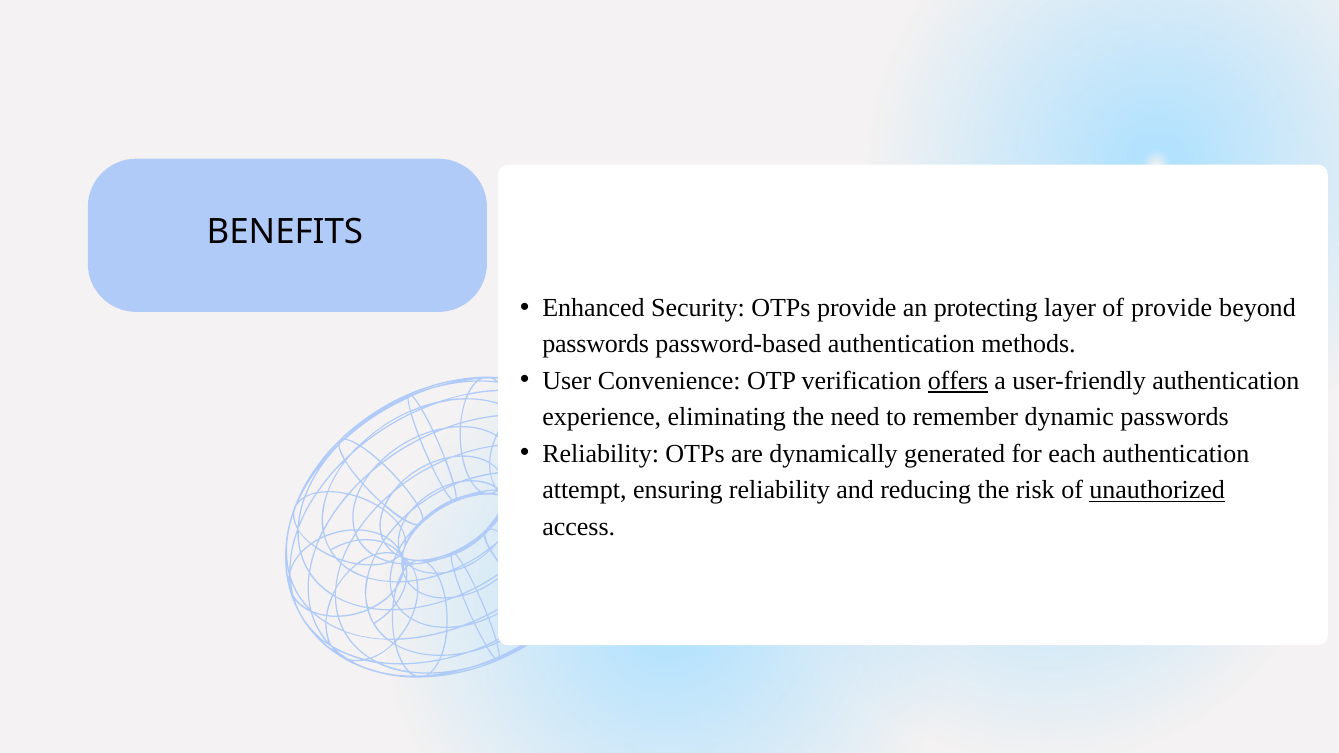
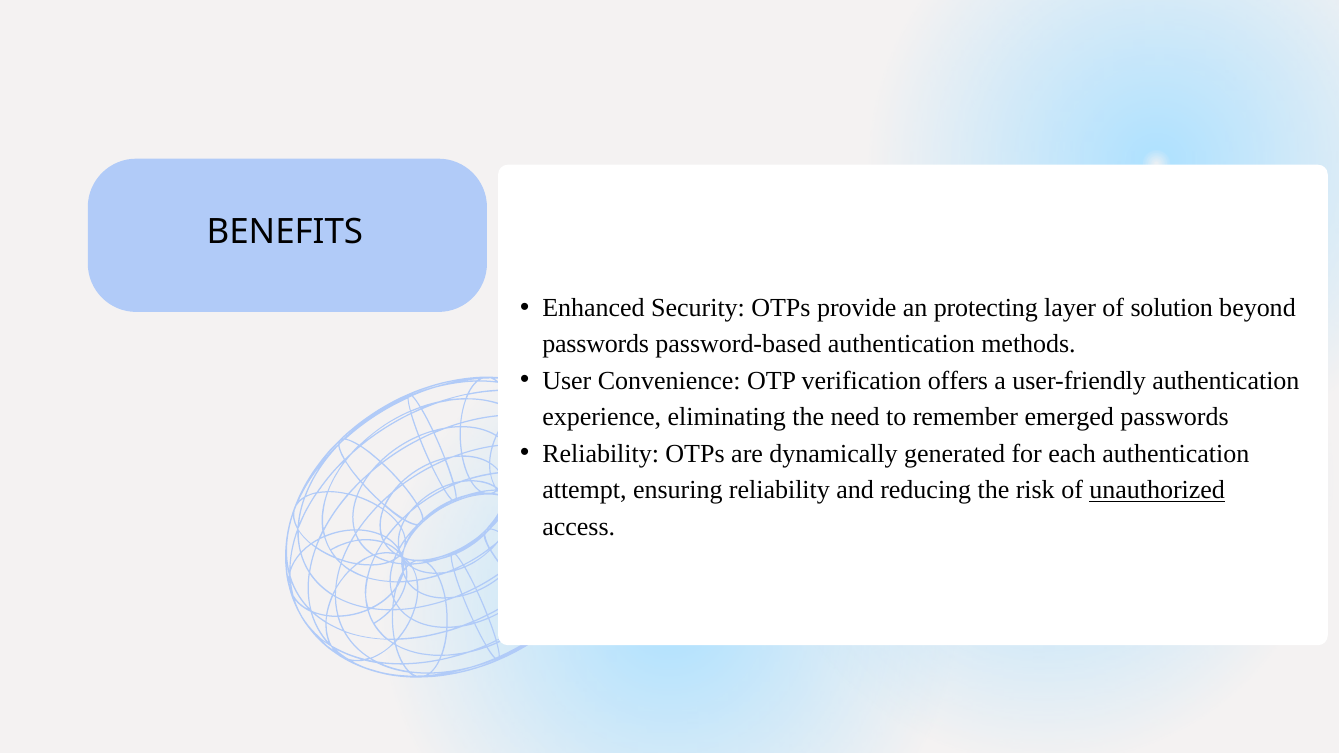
of provide: provide -> solution
offers underline: present -> none
dynamic: dynamic -> emerged
